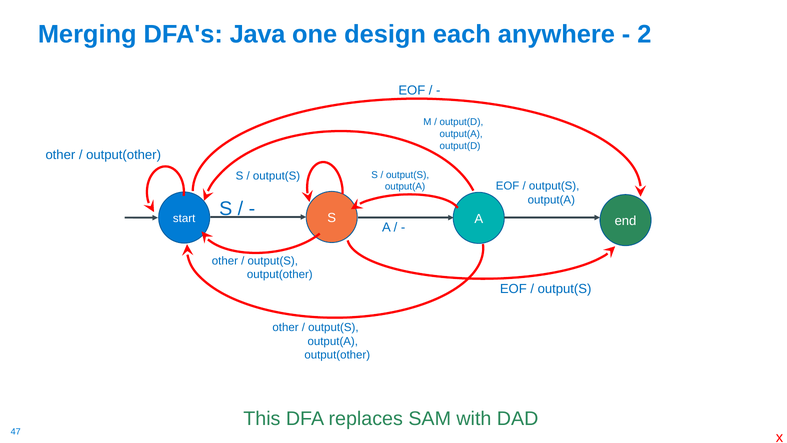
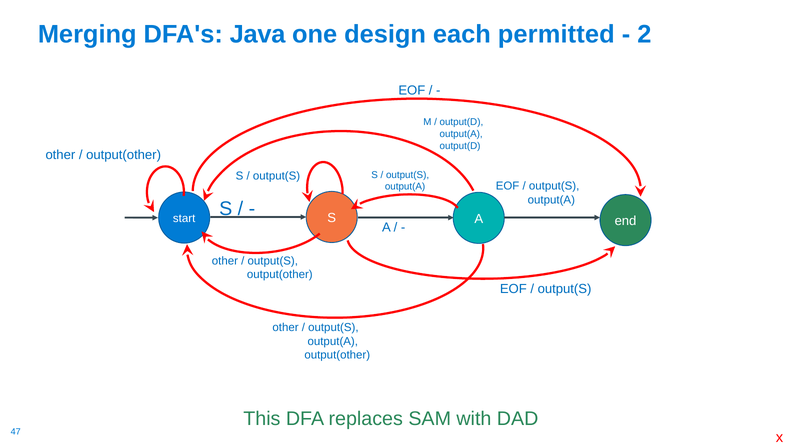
anywhere: anywhere -> permitted
